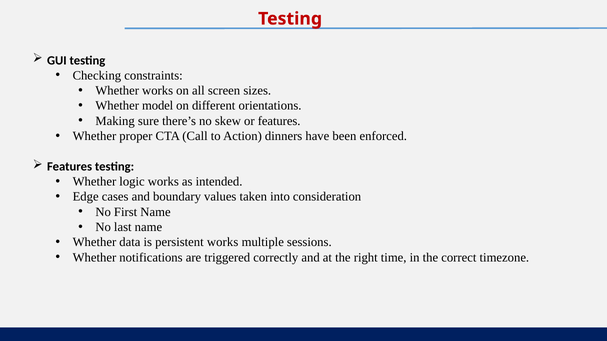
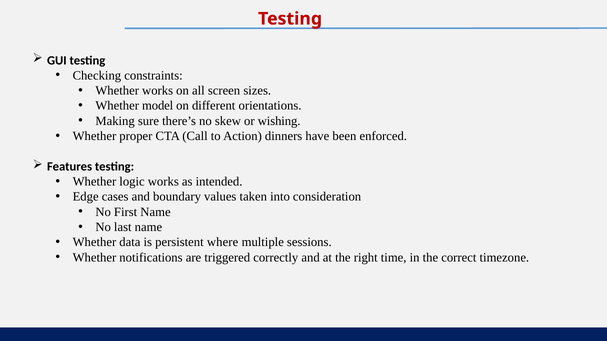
or features: features -> wishing
persistent works: works -> where
